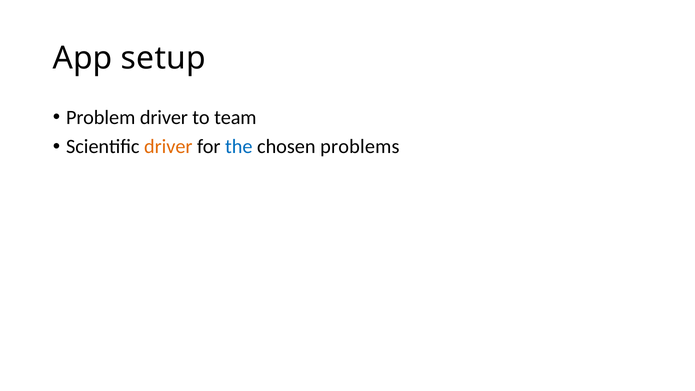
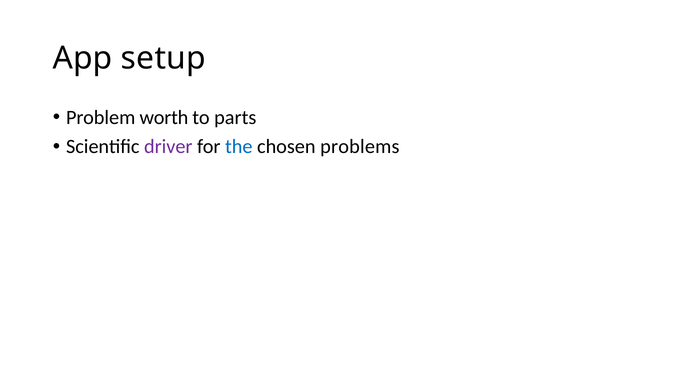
Problem driver: driver -> worth
team: team -> parts
driver at (168, 147) colour: orange -> purple
